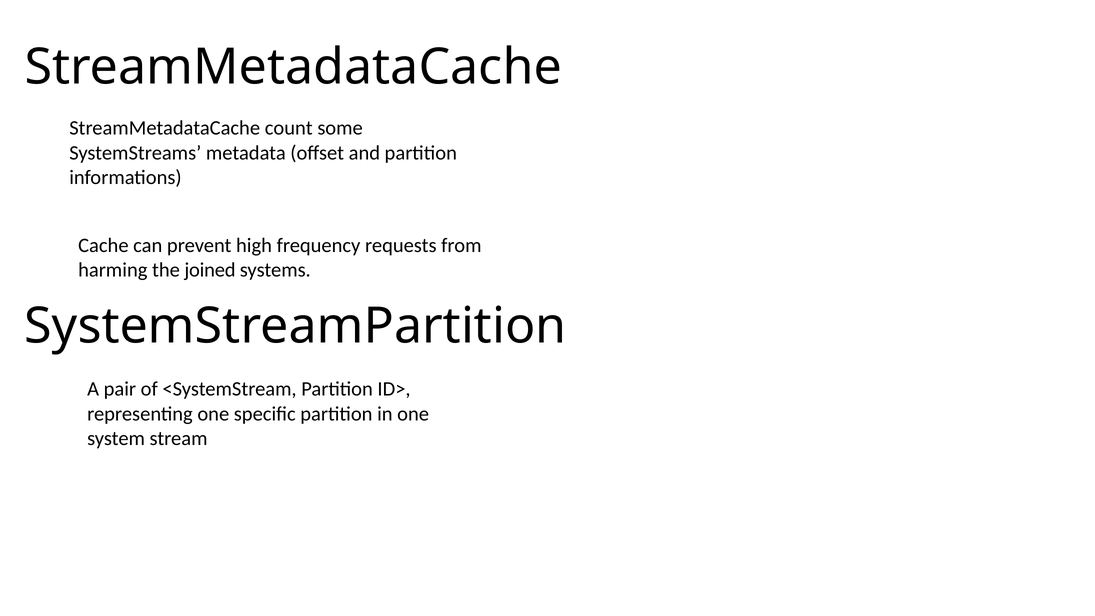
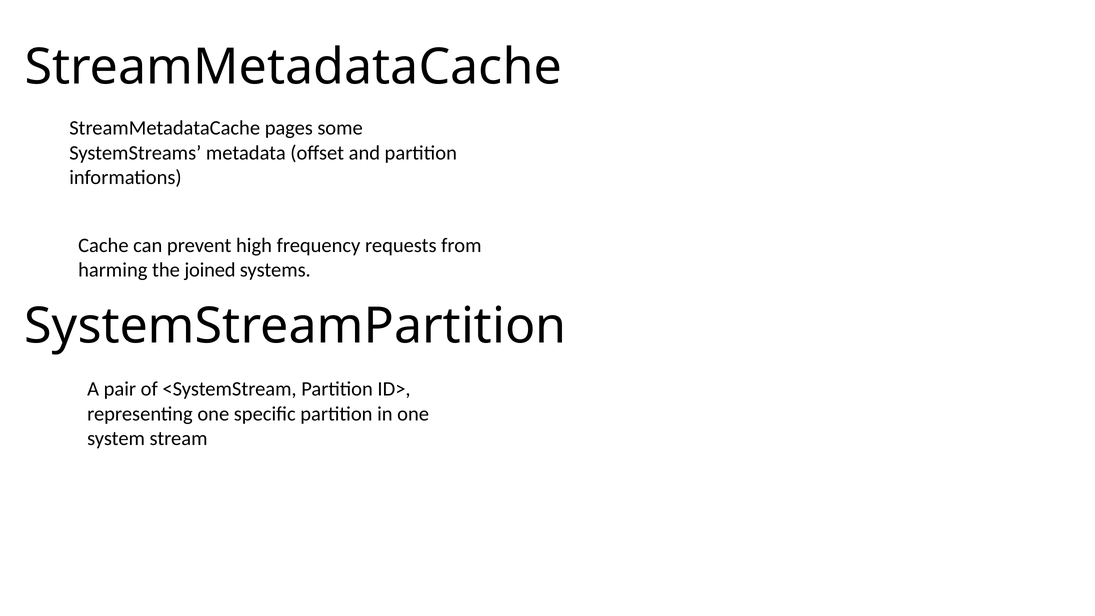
count: count -> pages
